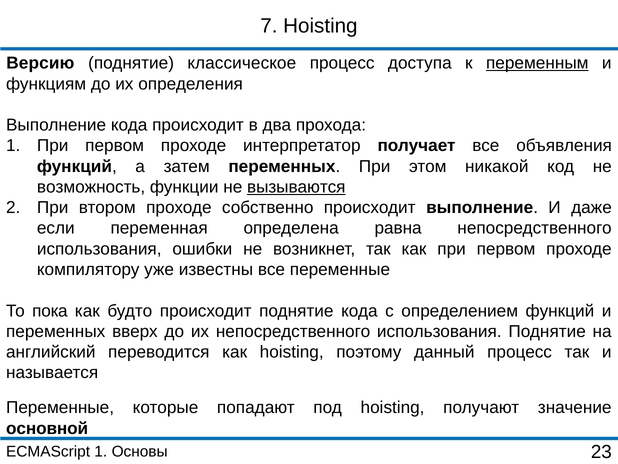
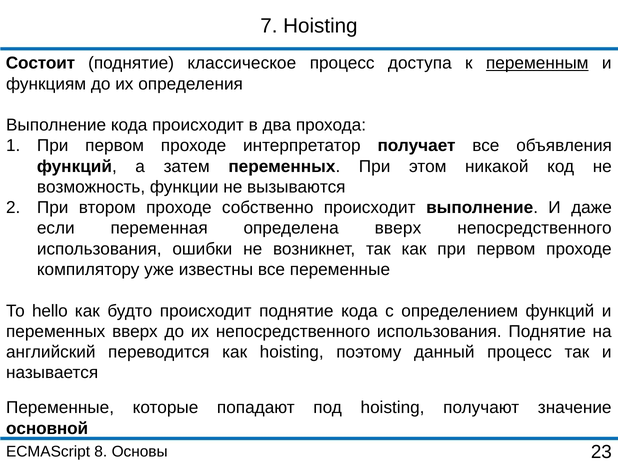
Версию: Версию -> Состоит
вызываются underline: present -> none
определена равна: равна -> вверх
пока: пока -> hello
ECMAScript 1: 1 -> 8
